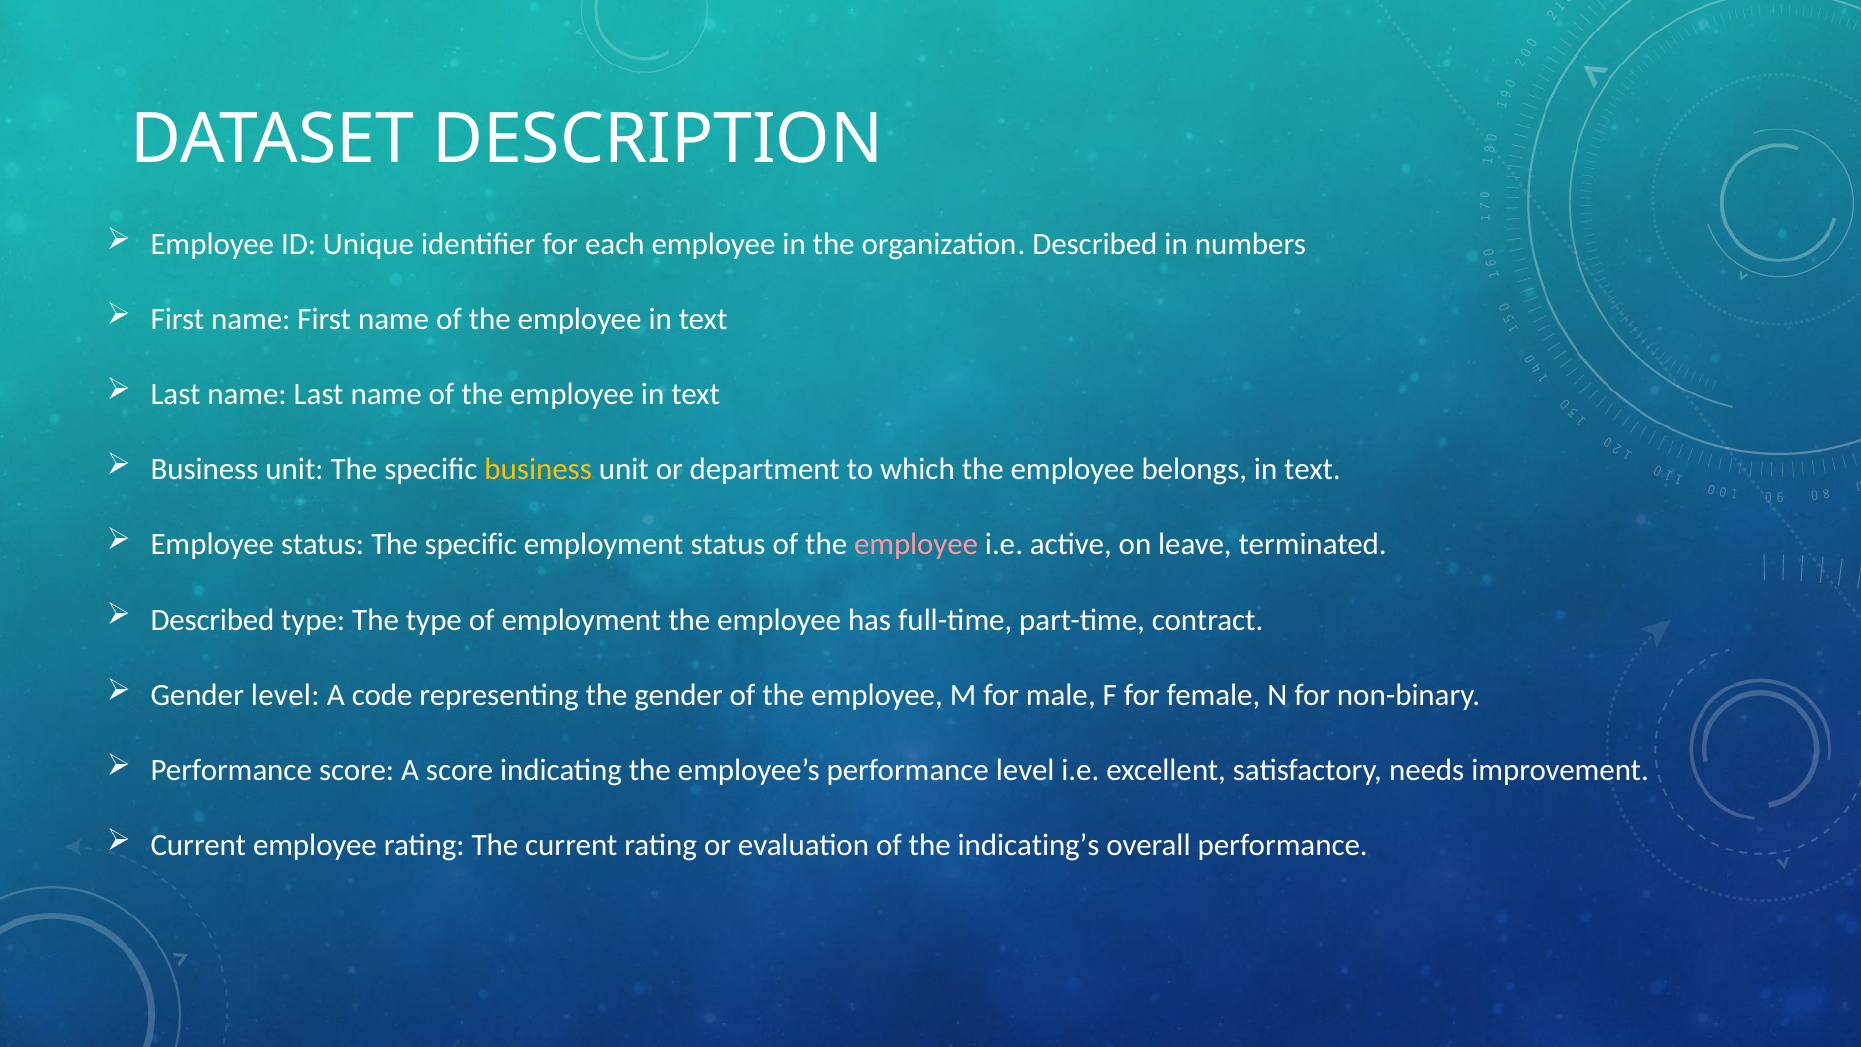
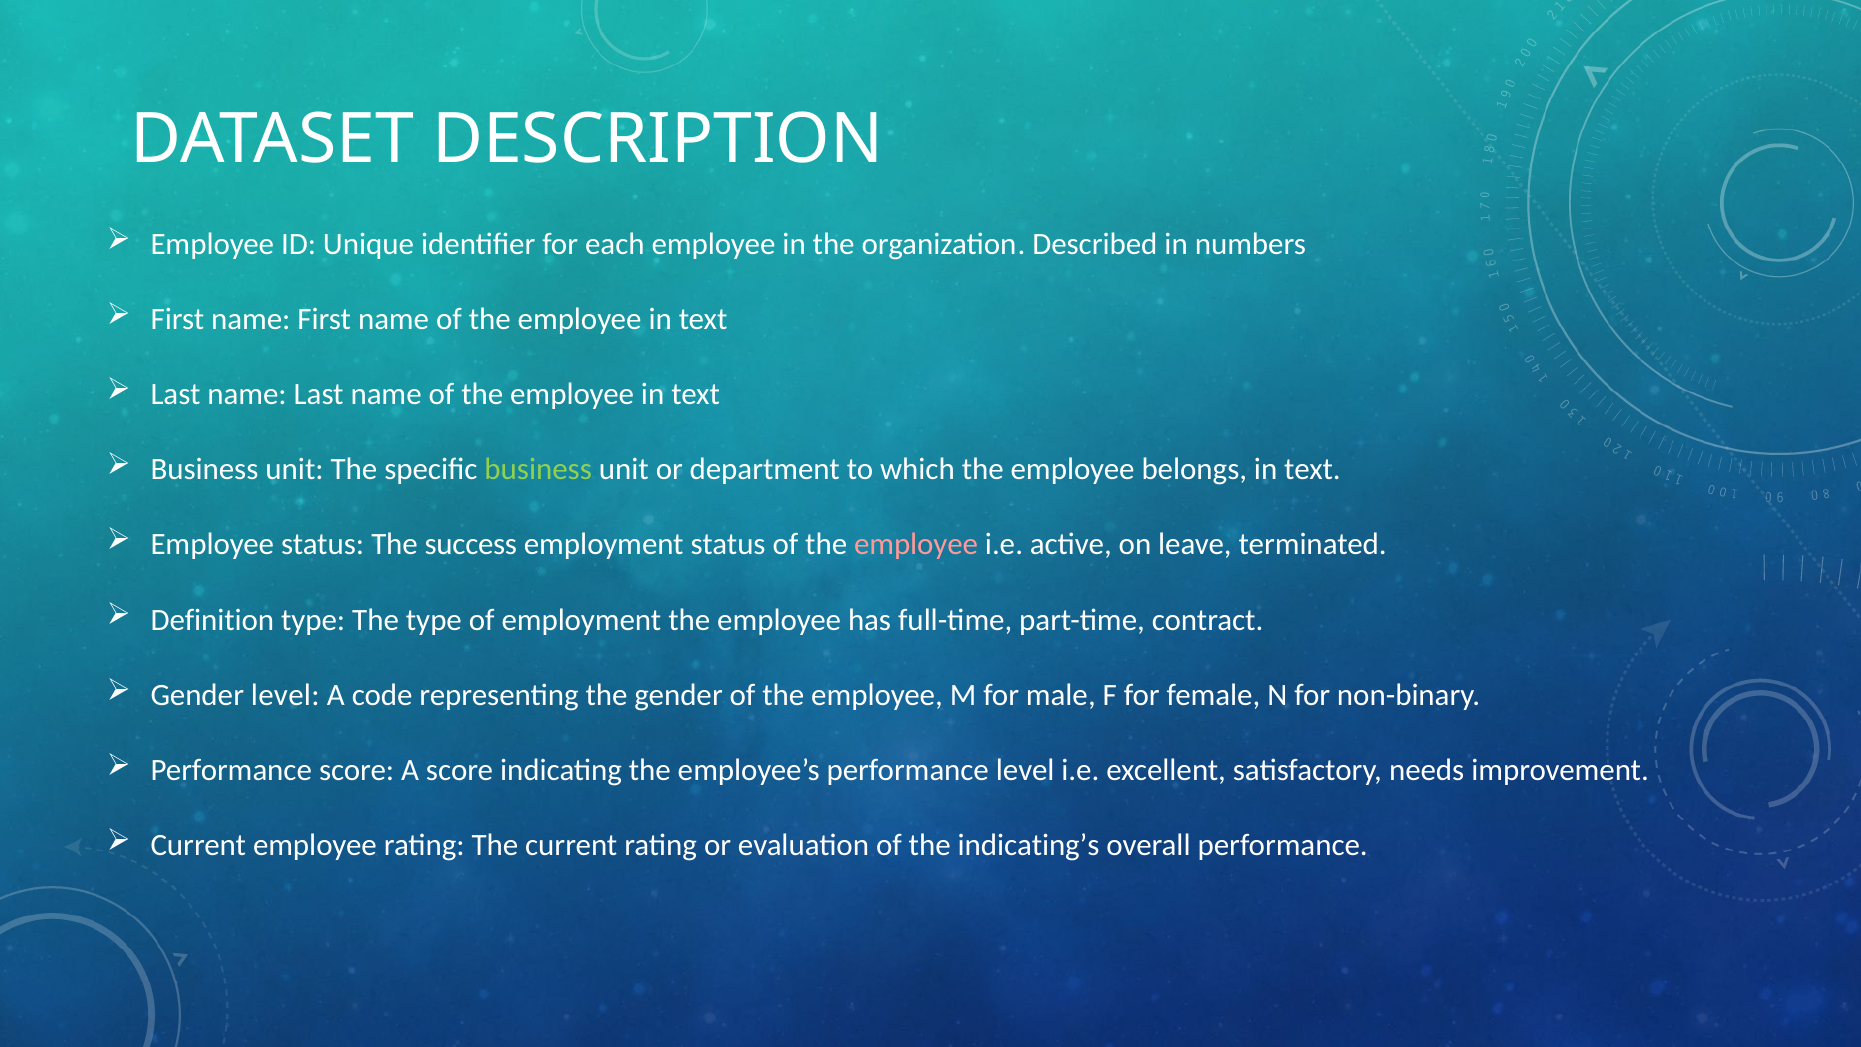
business at (538, 469) colour: yellow -> light green
status The specific: specific -> success
Described at (212, 620): Described -> Definition
